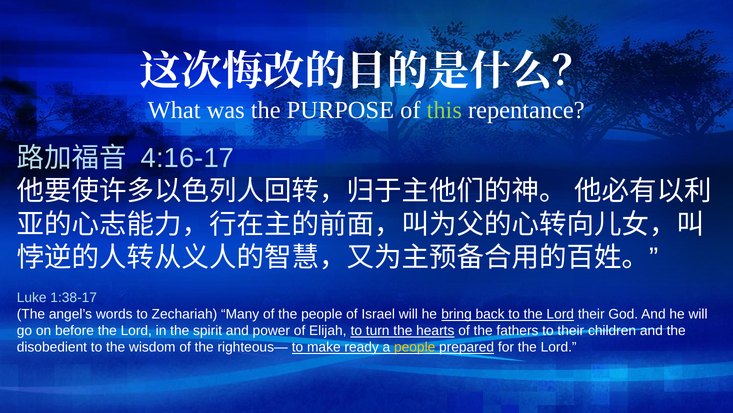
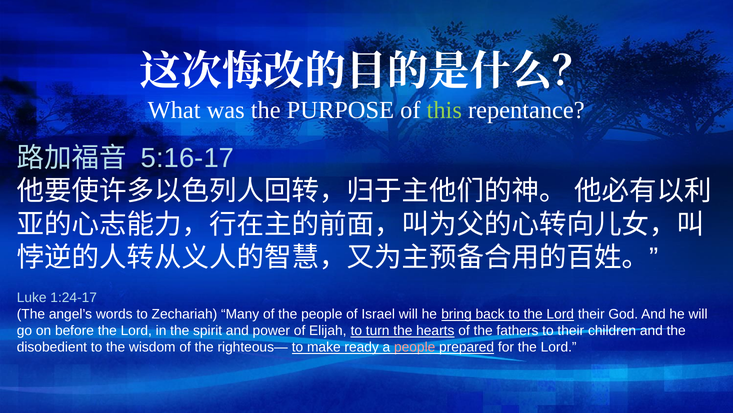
4:16-17: 4:16-17 -> 5:16-17
1:38-17: 1:38-17 -> 1:24-17
people at (415, 347) colour: yellow -> pink
